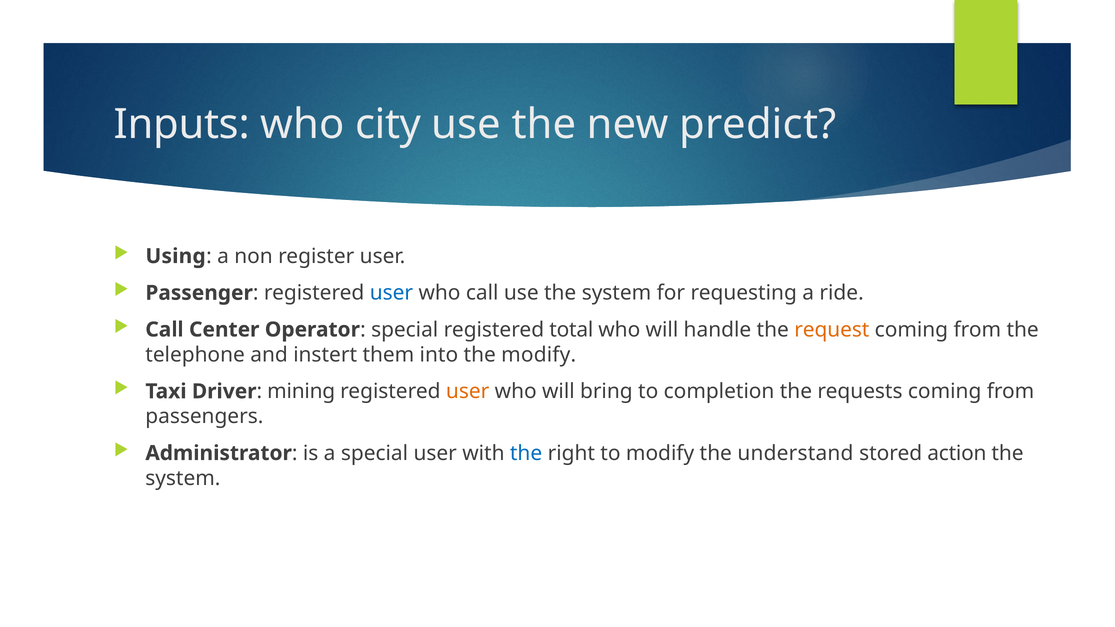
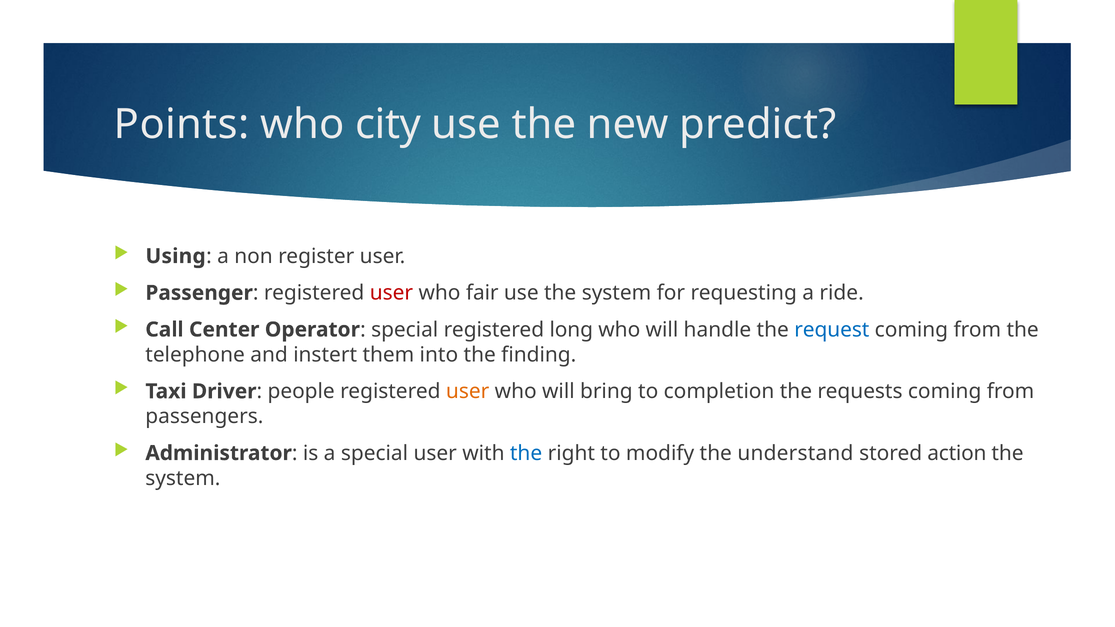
Inputs: Inputs -> Points
user at (391, 293) colour: blue -> red
who call: call -> fair
total: total -> long
request colour: orange -> blue
the modify: modify -> finding
mining: mining -> people
